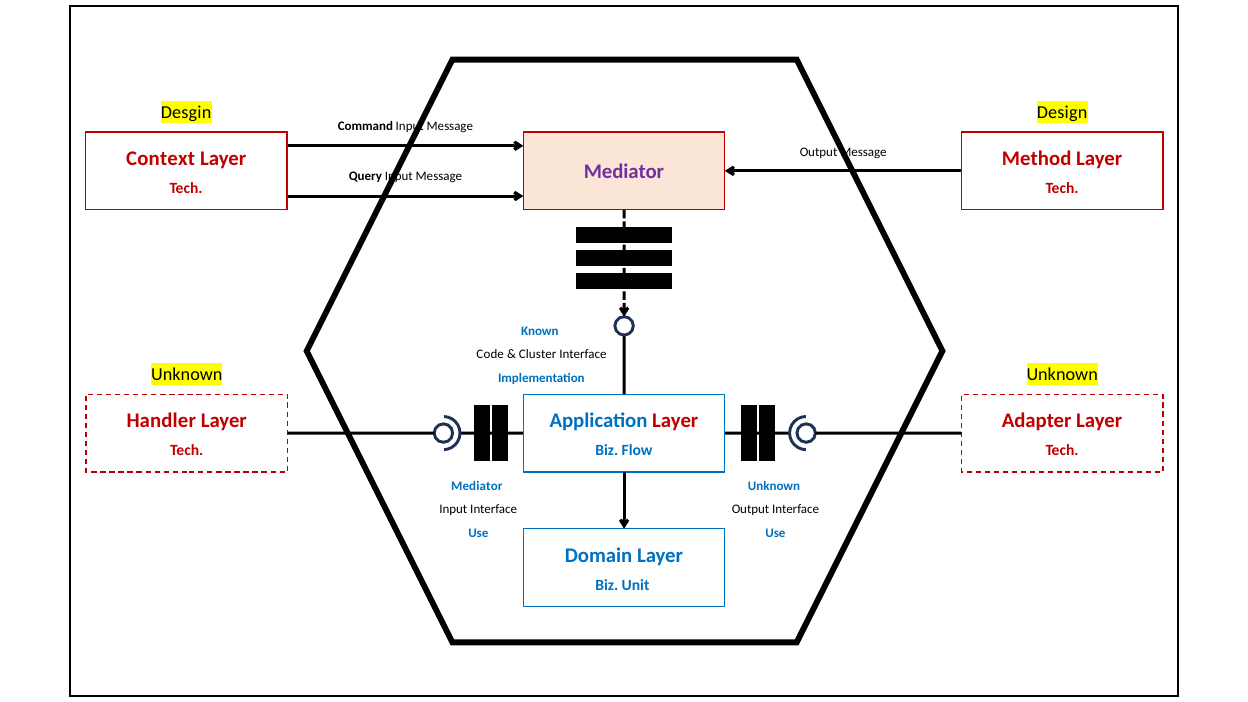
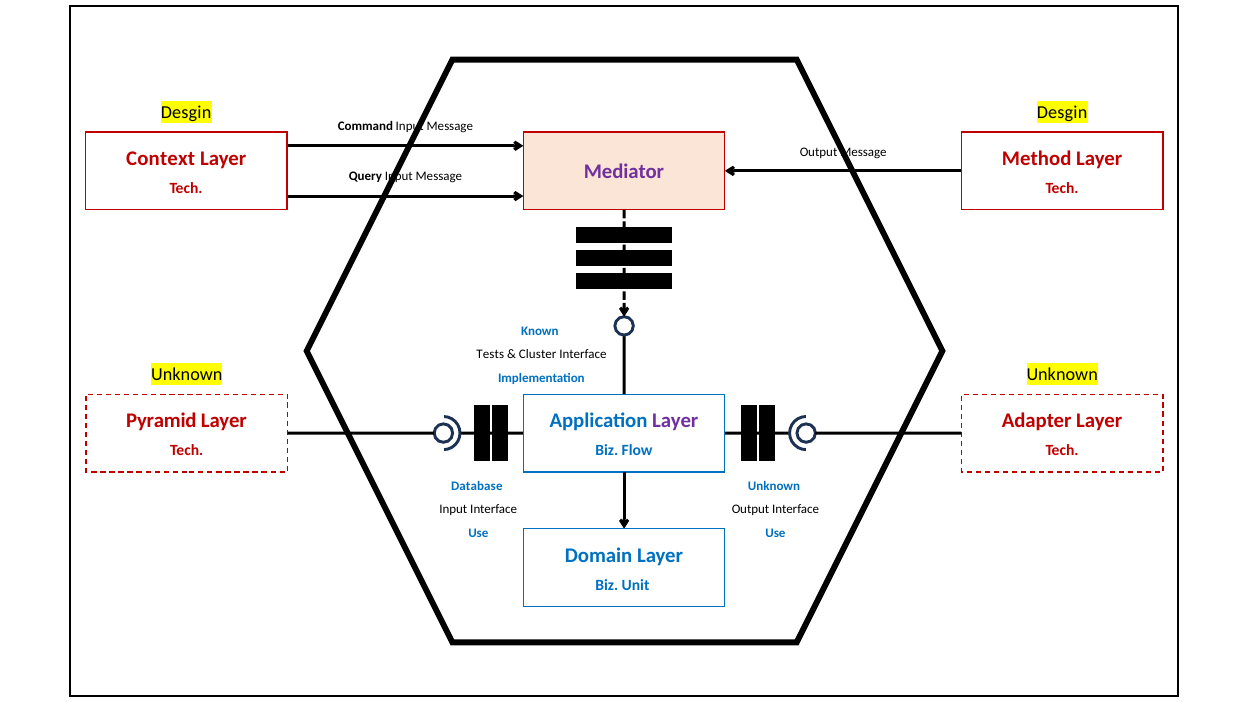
Design at (1062, 112): Design -> Desgin
Code: Code -> Tests
Handler: Handler -> Pyramid
Layer at (675, 421) colour: red -> purple
Mediator at (477, 486): Mediator -> Database
